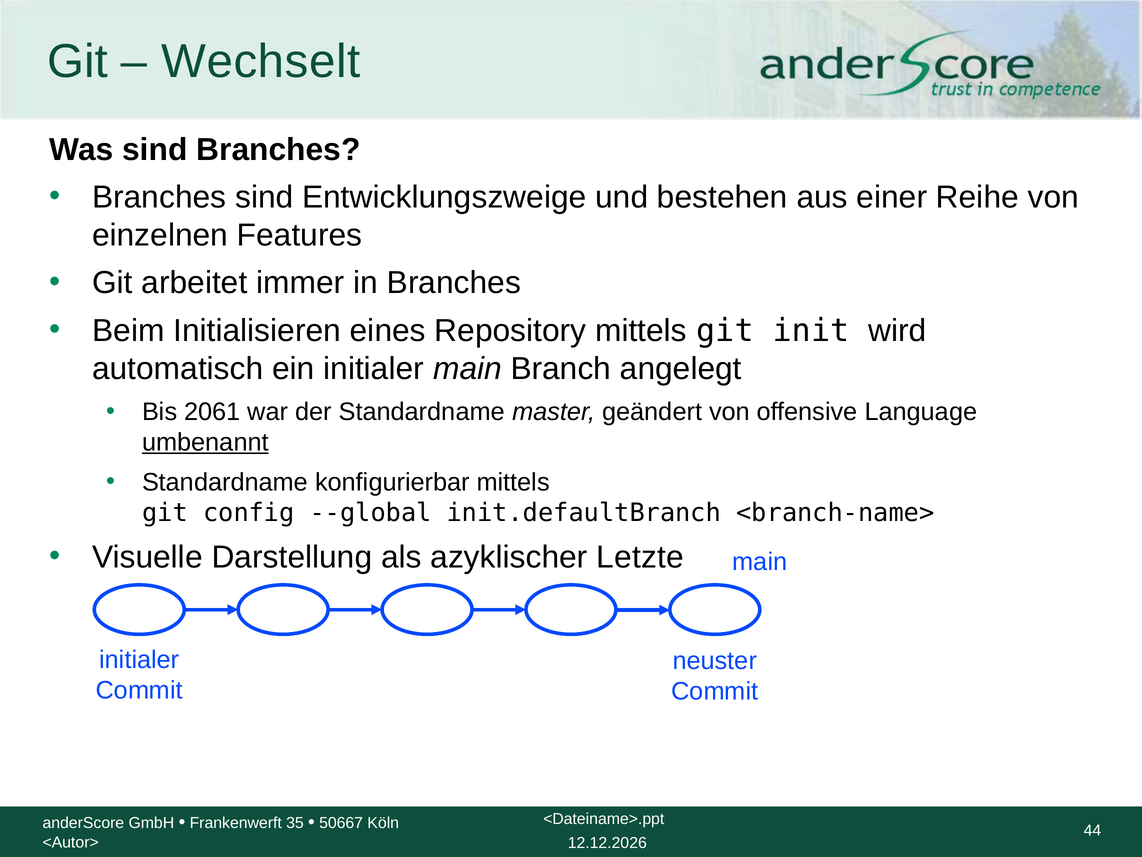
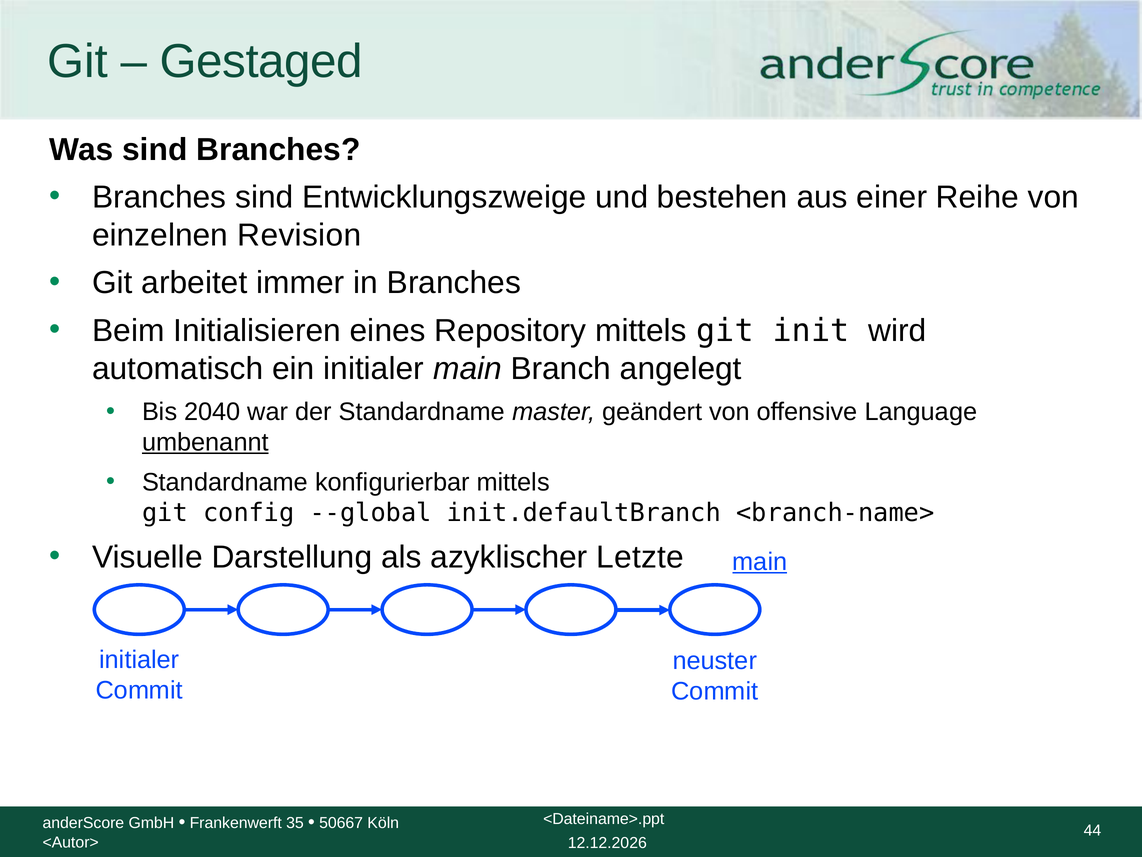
Wechselt: Wechselt -> Gestaged
Features: Features -> Revision
2061: 2061 -> 2040
main at (760, 562) underline: none -> present
